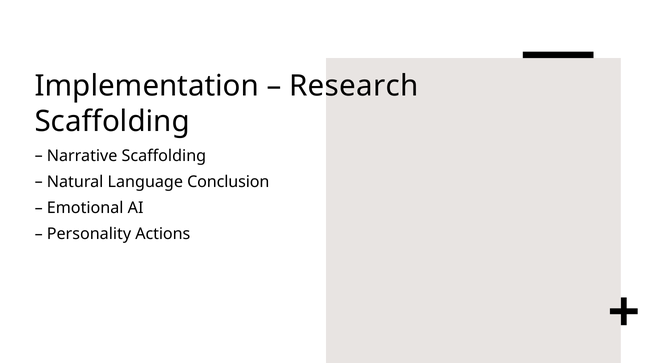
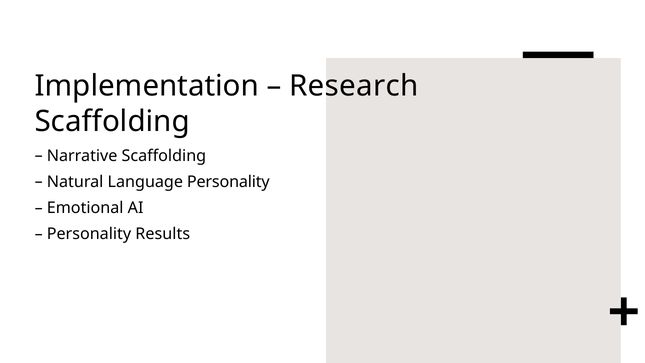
Language Conclusion: Conclusion -> Personality
Actions: Actions -> Results
